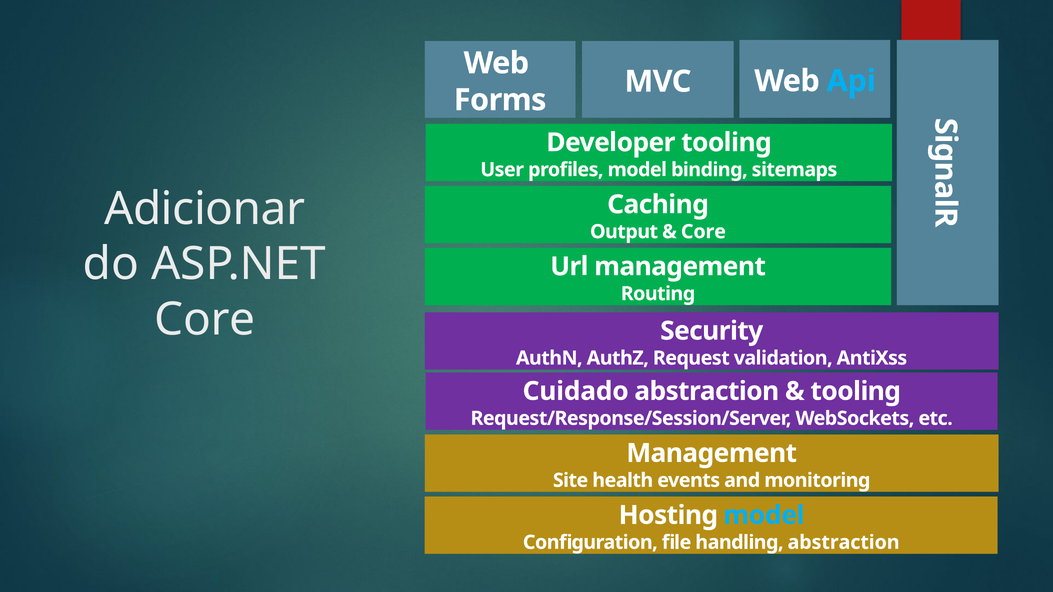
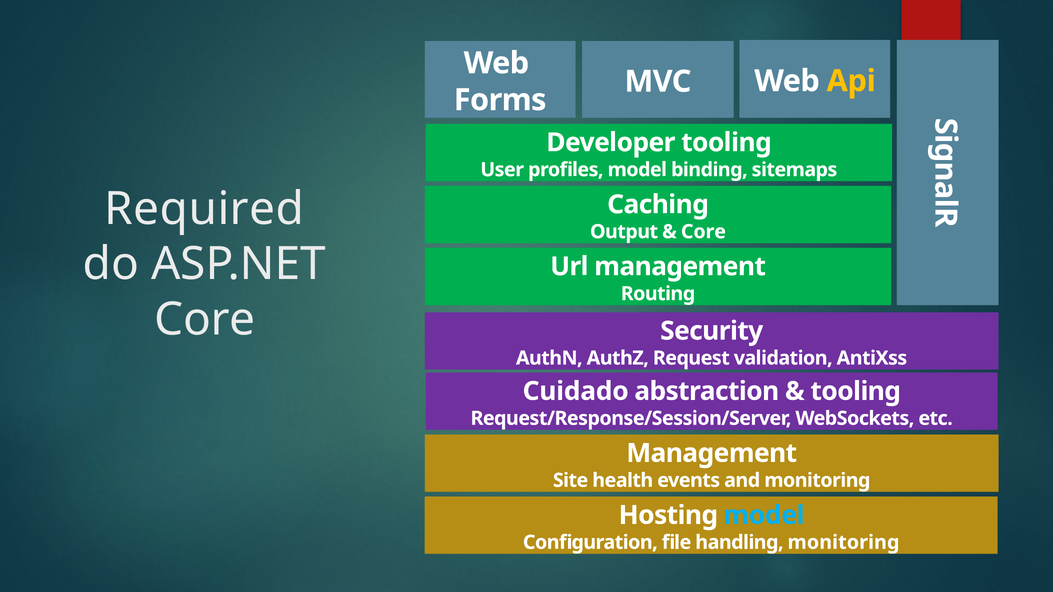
Api colour: light blue -> yellow
Adicionar: Adicionar -> Required
handling abstraction: abstraction -> monitoring
